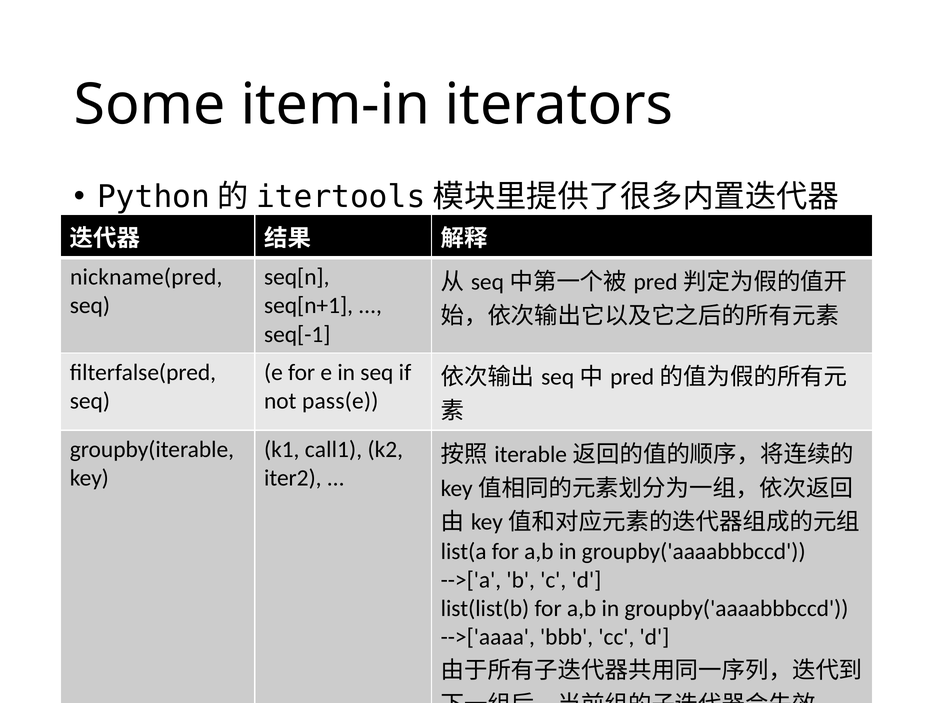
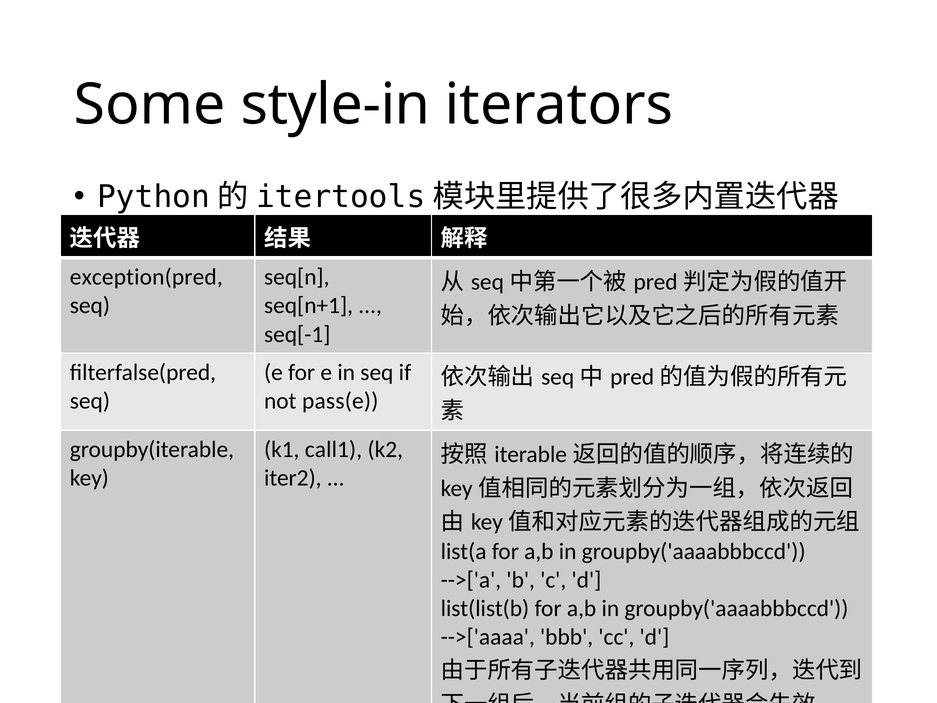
item-in: item-in -> style-in
nickname(pred: nickname(pred -> exception(pred
